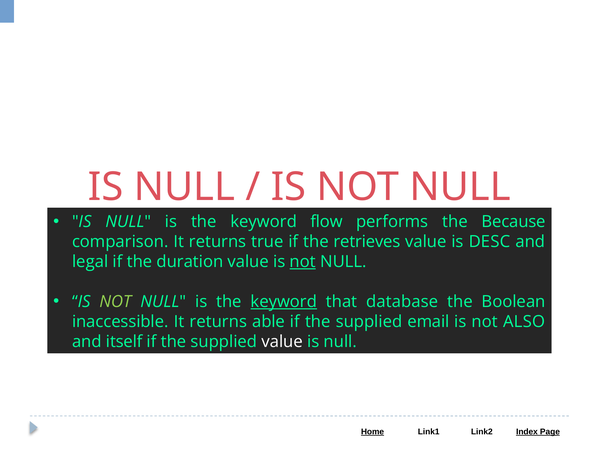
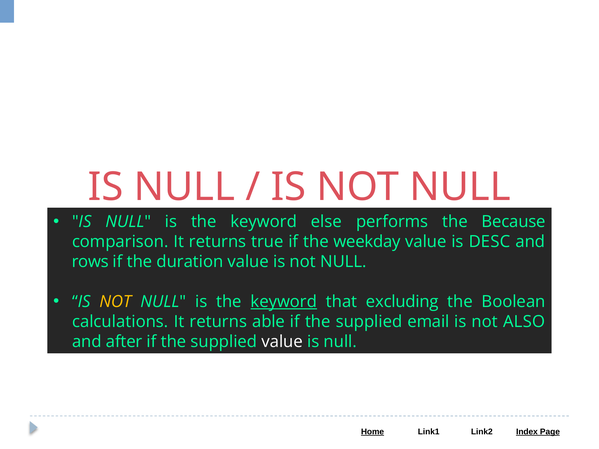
flow: flow -> else
retrieves: retrieves -> weekday
legal: legal -> rows
not at (303, 262) underline: present -> none
NOT at (116, 302) colour: light green -> yellow
database: database -> excluding
inaccessible: inaccessible -> calculations
itself: itself -> after
